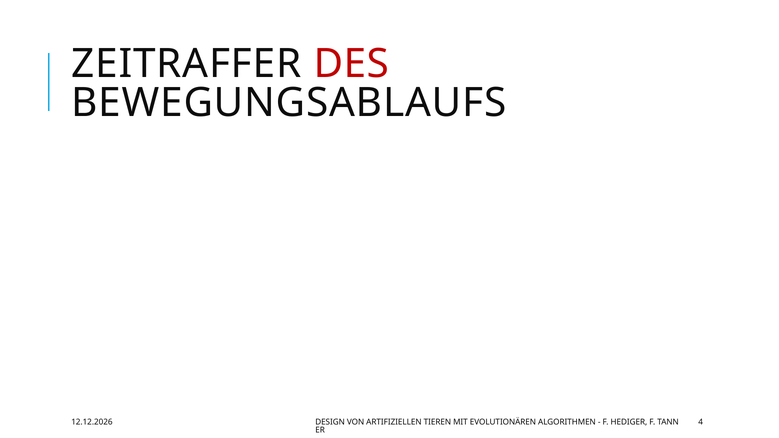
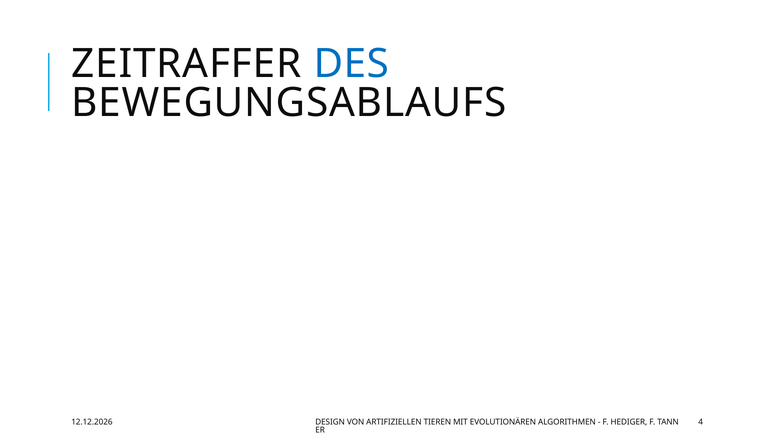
DES colour: red -> blue
